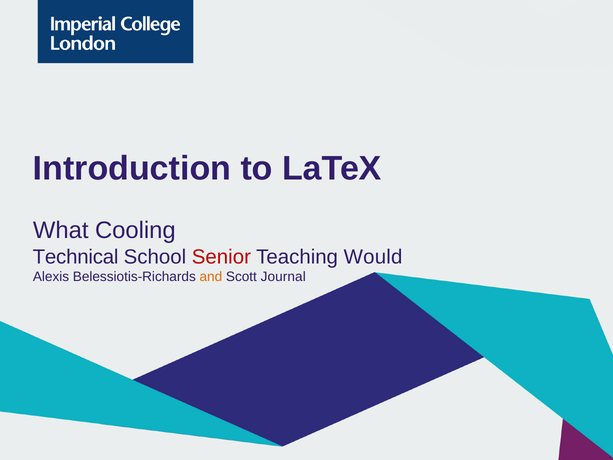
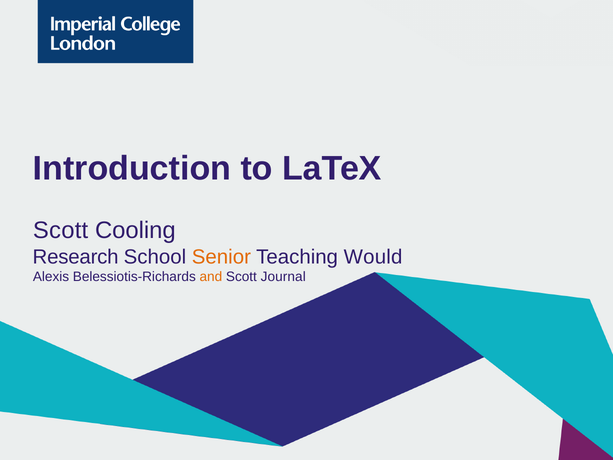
What at (61, 230): What -> Scott
Technical: Technical -> Research
Senior colour: red -> orange
